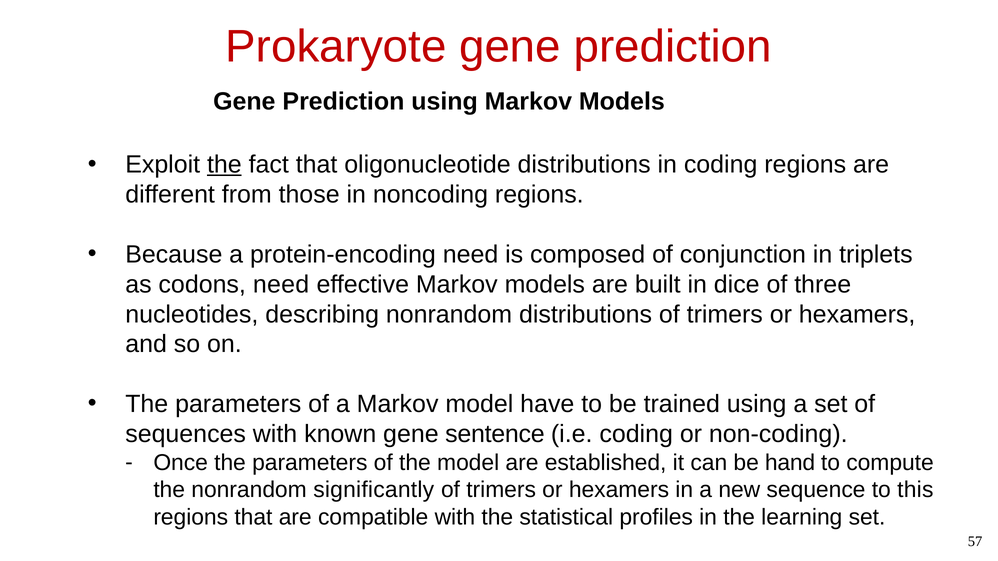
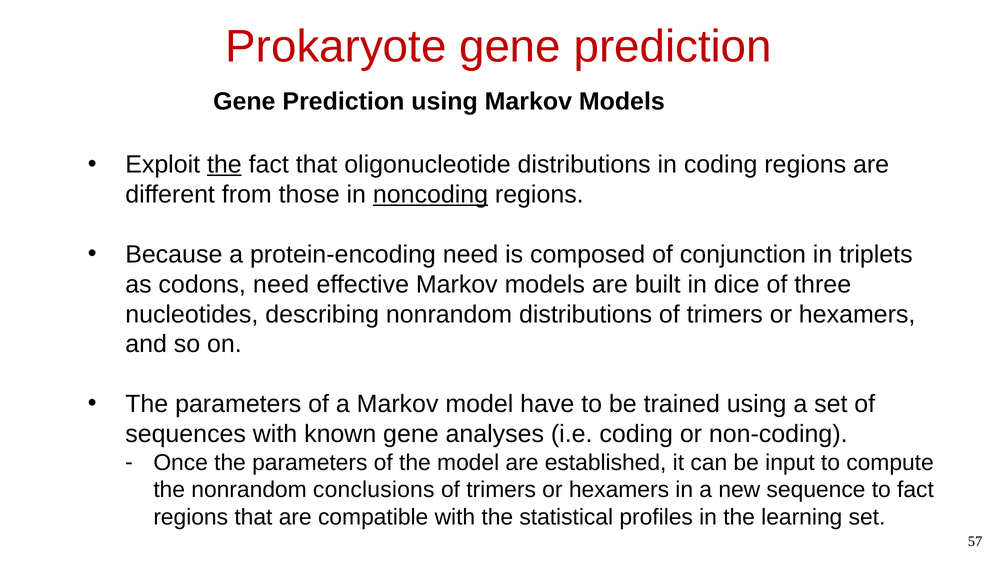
noncoding underline: none -> present
sentence: sentence -> analyses
hand: hand -> input
significantly: significantly -> conclusions
to this: this -> fact
